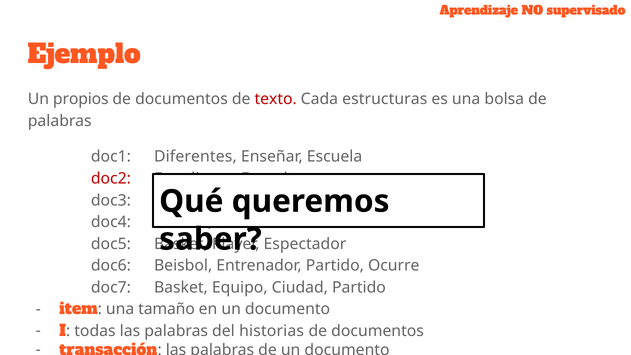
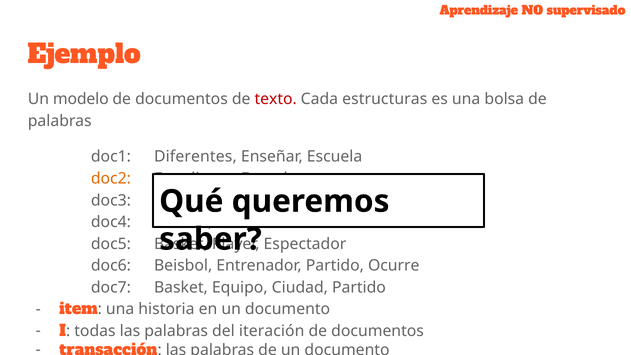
propios: propios -> modelo
doc2 colour: red -> orange
tamaño: tamaño -> historia
historias: historias -> iteración
